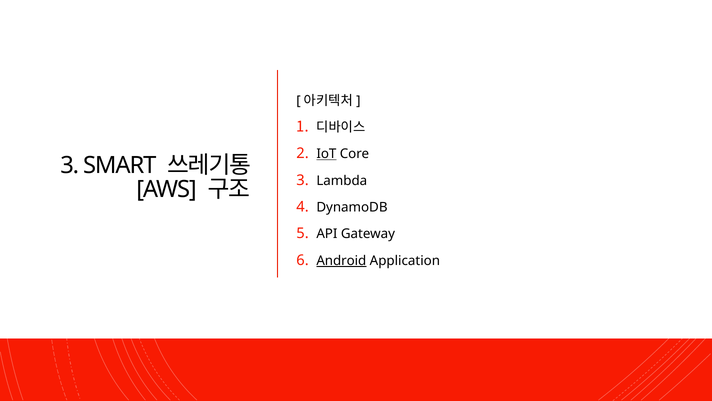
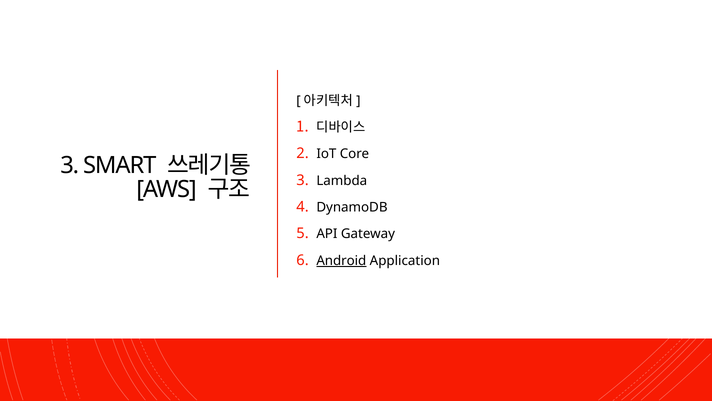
IoT underline: present -> none
